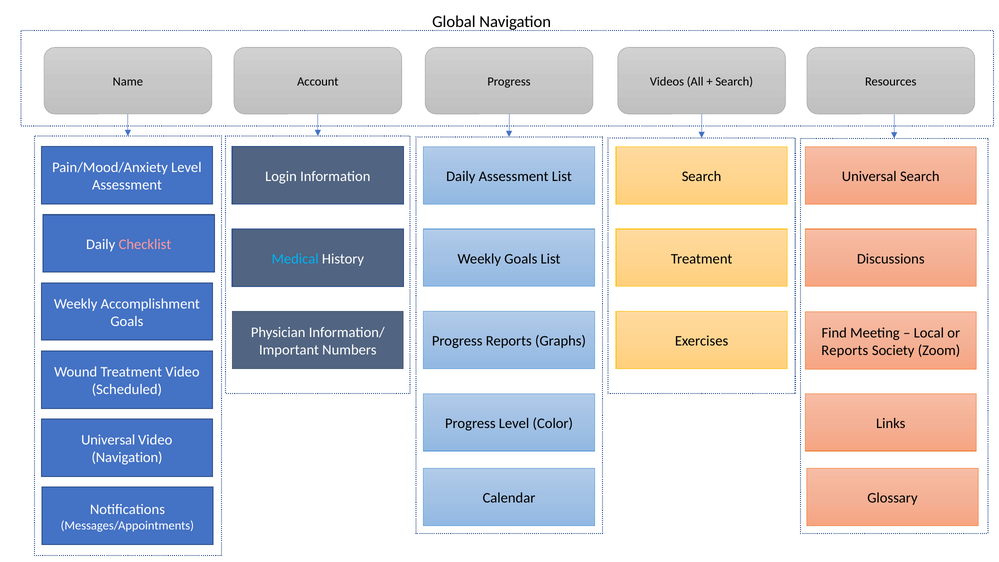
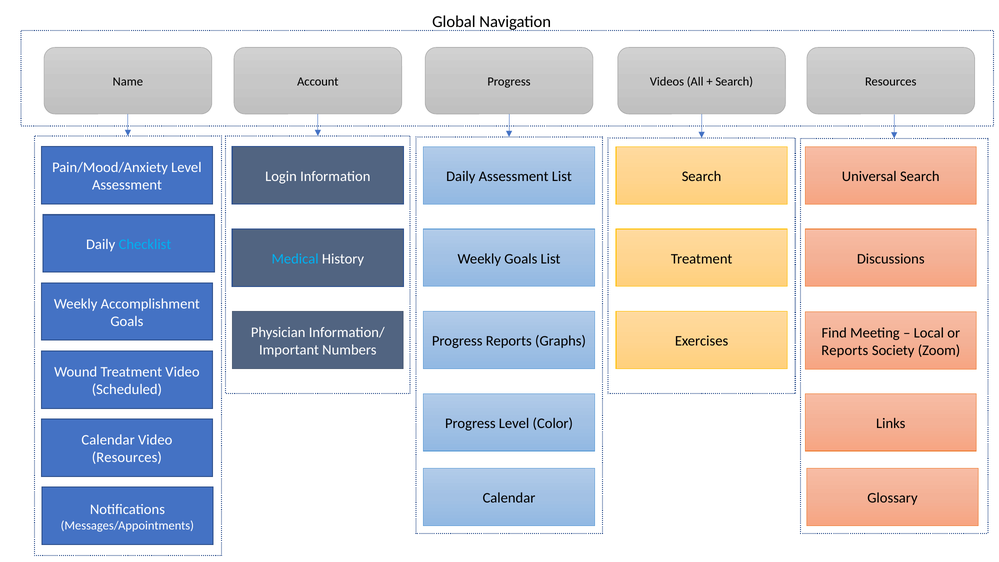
Checklist colour: pink -> light blue
Universal at (108, 440): Universal -> Calendar
Navigation at (127, 457): Navigation -> Resources
